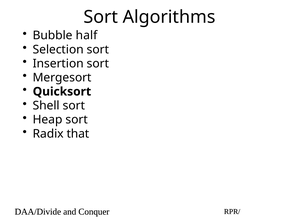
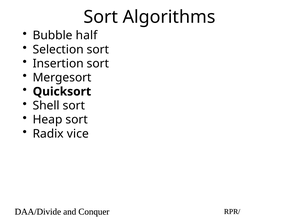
that: that -> vice
